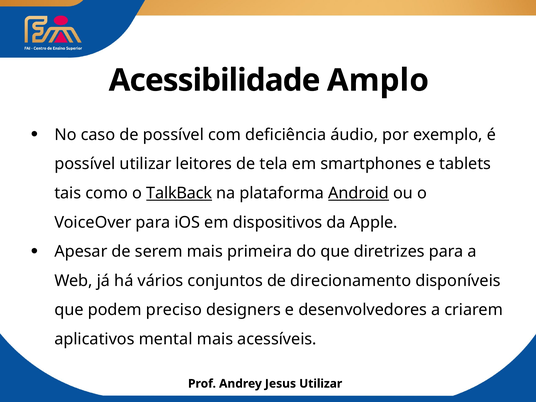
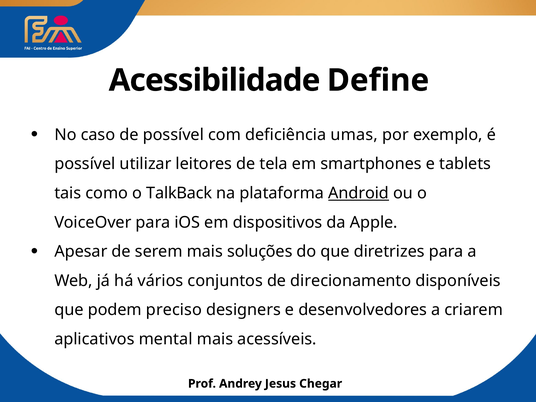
Amplo: Amplo -> Define
áudio: áudio -> umas
TalkBack underline: present -> none
primeira: primeira -> soluções
Jesus Utilizar: Utilizar -> Chegar
